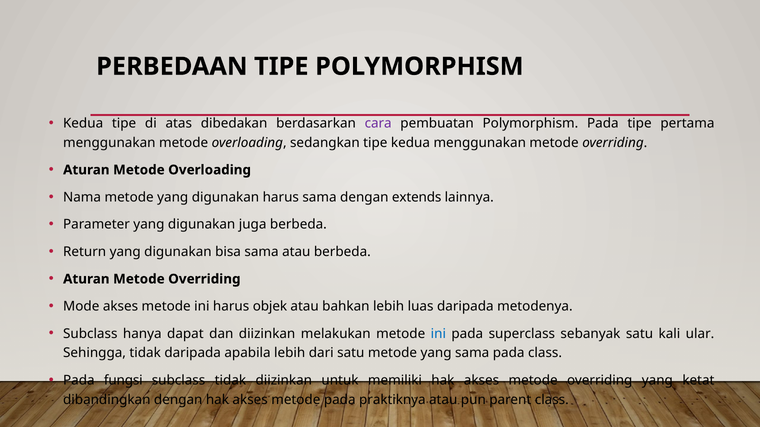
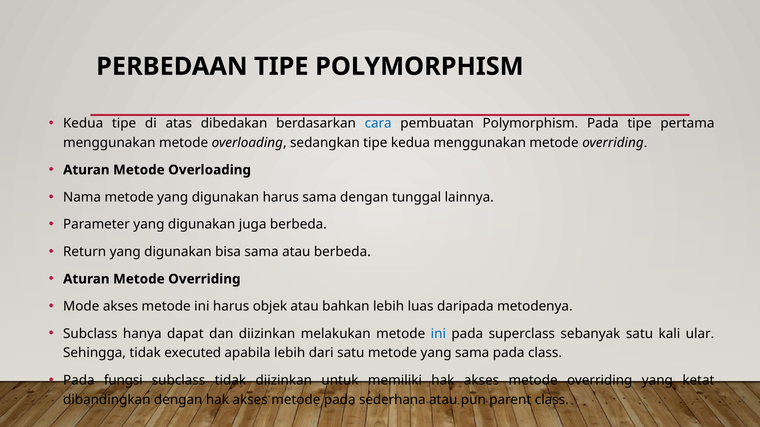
cara colour: purple -> blue
extends: extends -> tunggal
tidak daripada: daripada -> executed
praktiknya: praktiknya -> sederhana
